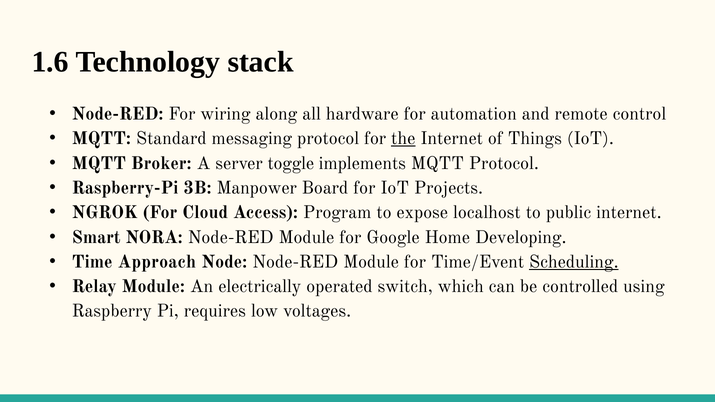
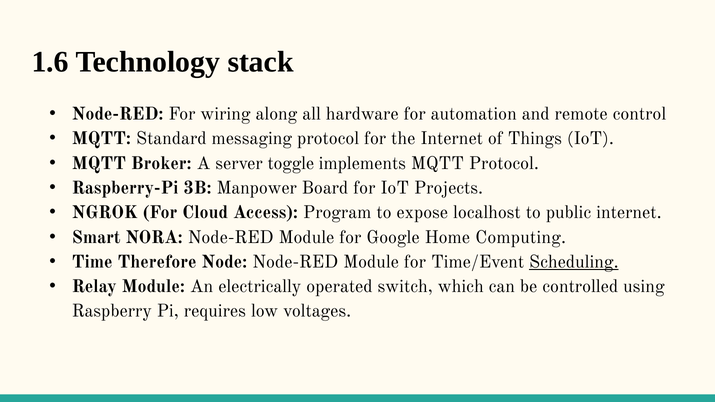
the underline: present -> none
Developing: Developing -> Computing
Approach: Approach -> Therefore
